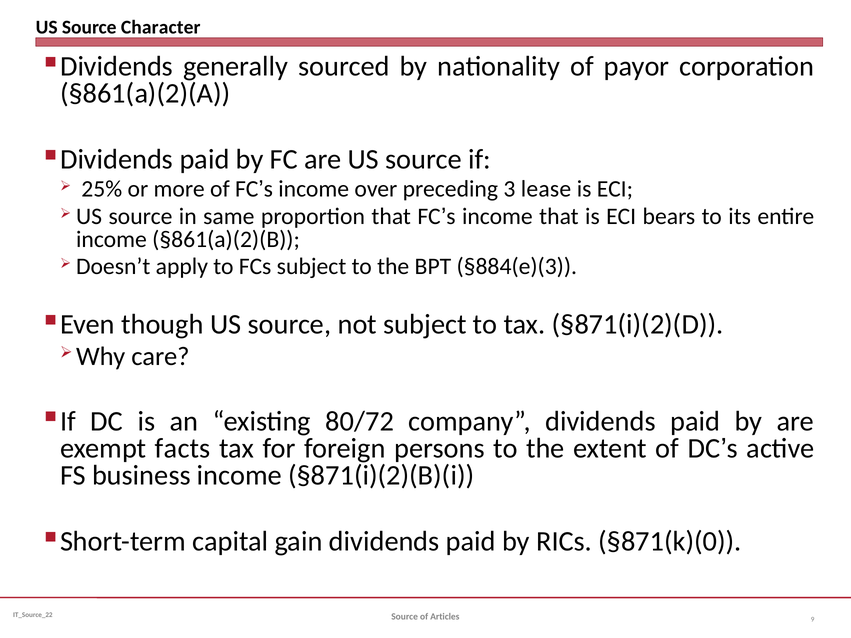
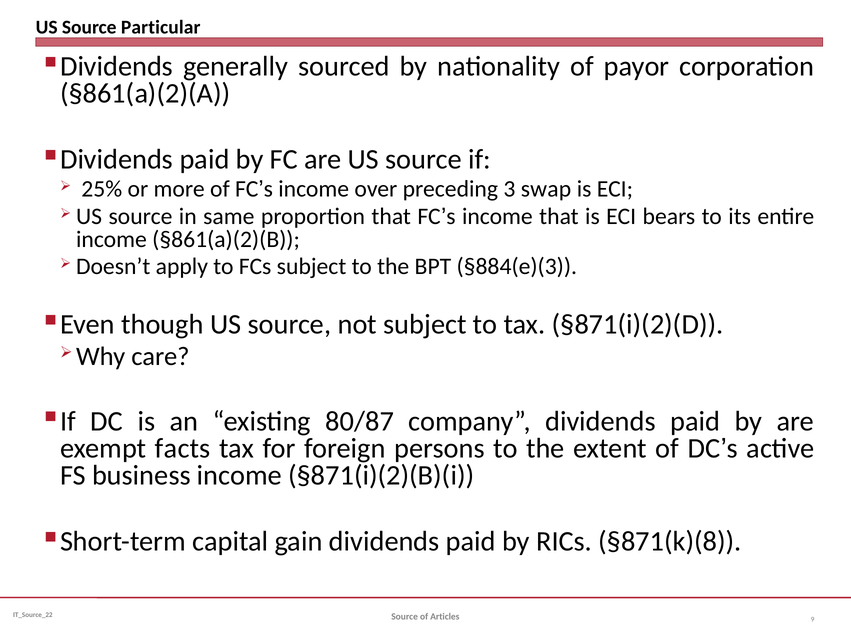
Character: Character -> Particular
lease: lease -> swap
80/72: 80/72 -> 80/87
§871(k)(0: §871(k)(0 -> §871(k)(8
